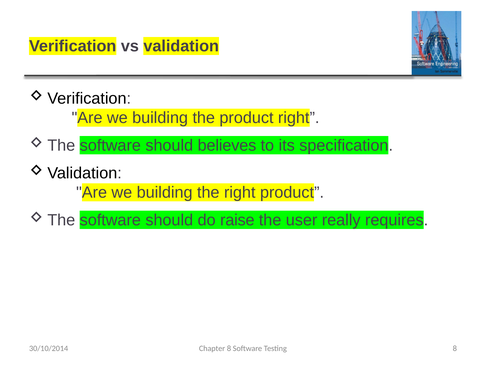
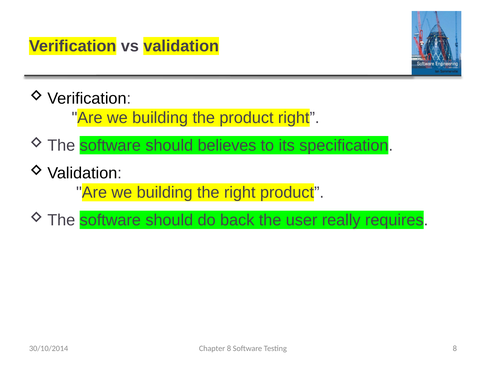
raise: raise -> back
